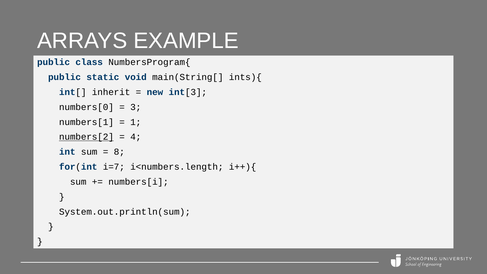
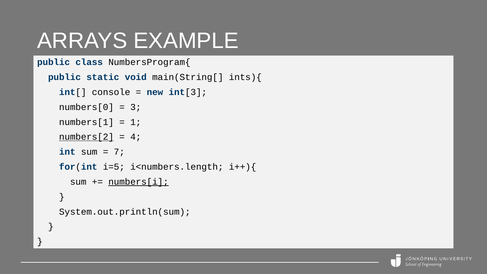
inherit: inherit -> console
8: 8 -> 7
i=7: i=7 -> i=5
numbers[i underline: none -> present
